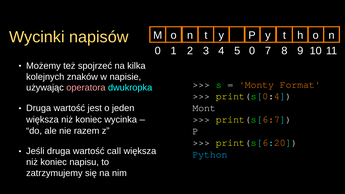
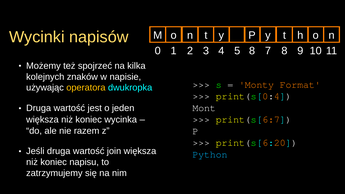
5 0: 0 -> 8
operatora colour: pink -> yellow
call: call -> join
